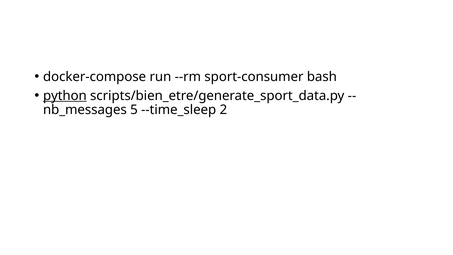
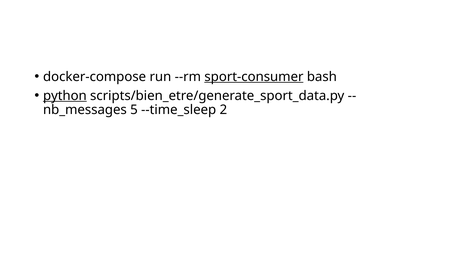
sport-consumer underline: none -> present
